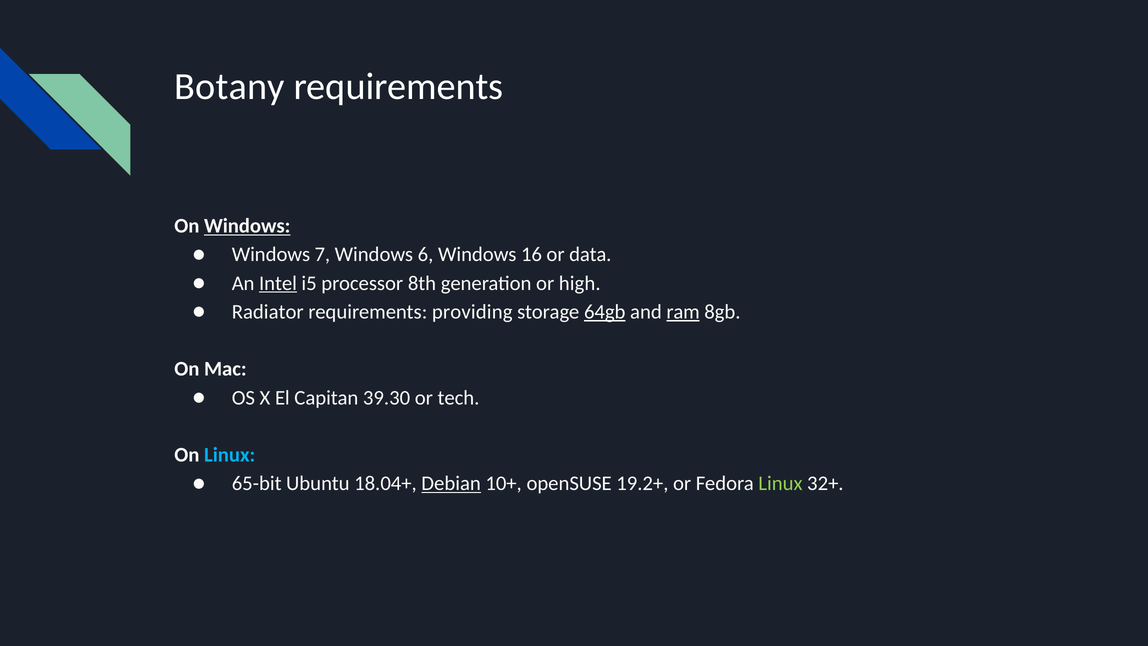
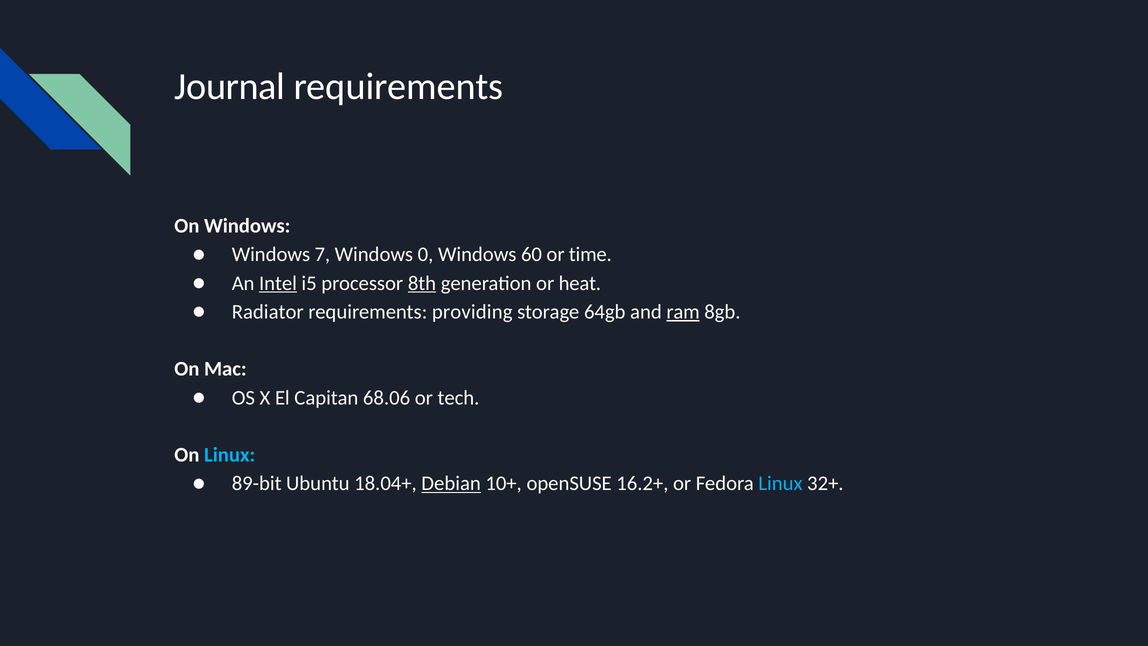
Botany: Botany -> Journal
Windows at (247, 226) underline: present -> none
6: 6 -> 0
16: 16 -> 60
data: data -> time
8th underline: none -> present
high: high -> heat
64gb underline: present -> none
39.30: 39.30 -> 68.06
65-bit: 65-bit -> 89-bit
19.2+: 19.2+ -> 16.2+
Linux at (780, 483) colour: light green -> light blue
